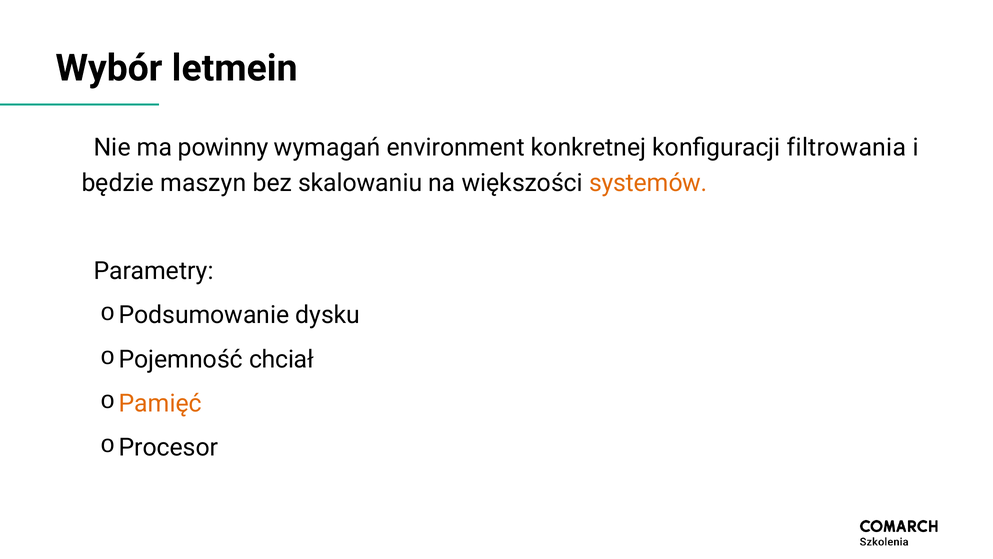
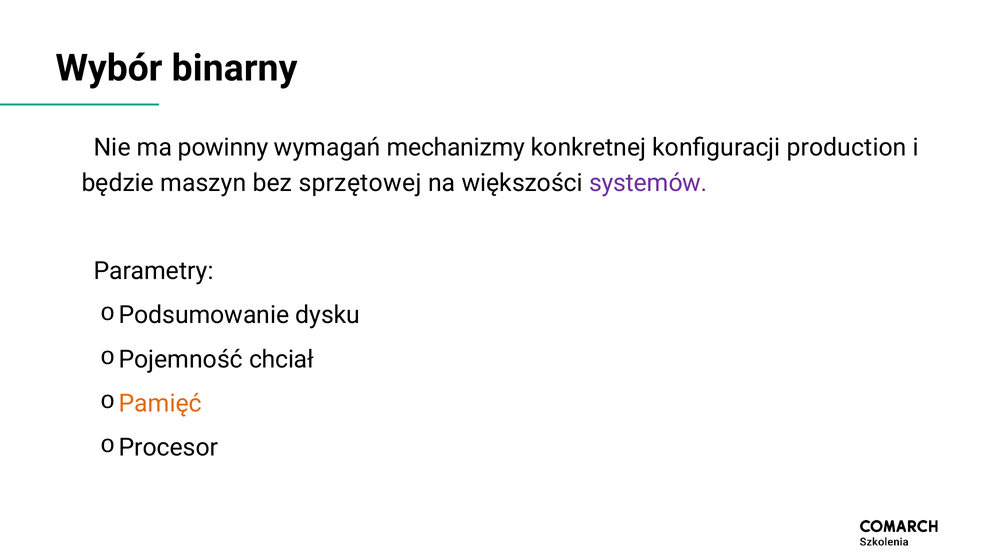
letmein: letmein -> binarny
environment: environment -> mechanizmy
filtrowania: filtrowania -> production
skalowaniu: skalowaniu -> sprzętowej
systemów colour: orange -> purple
